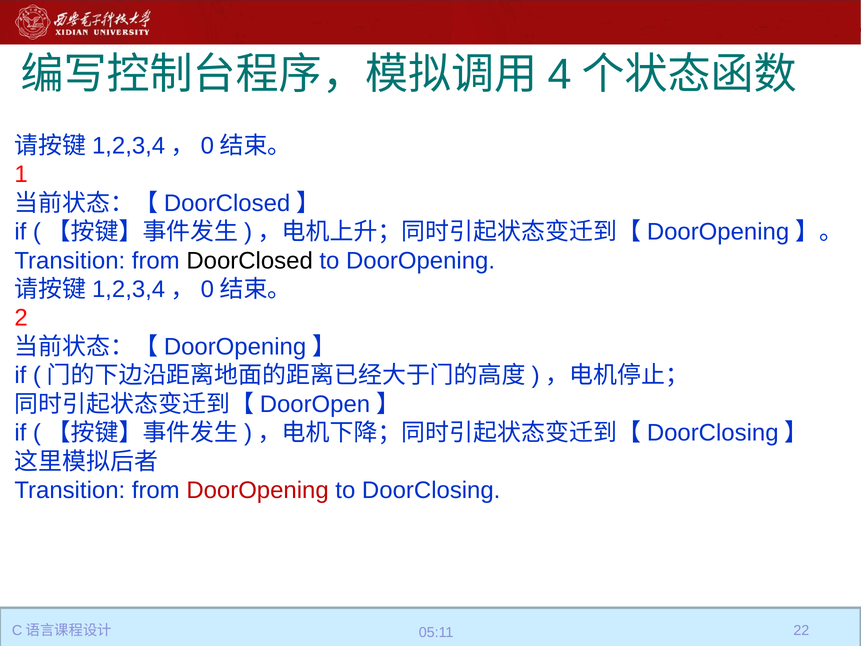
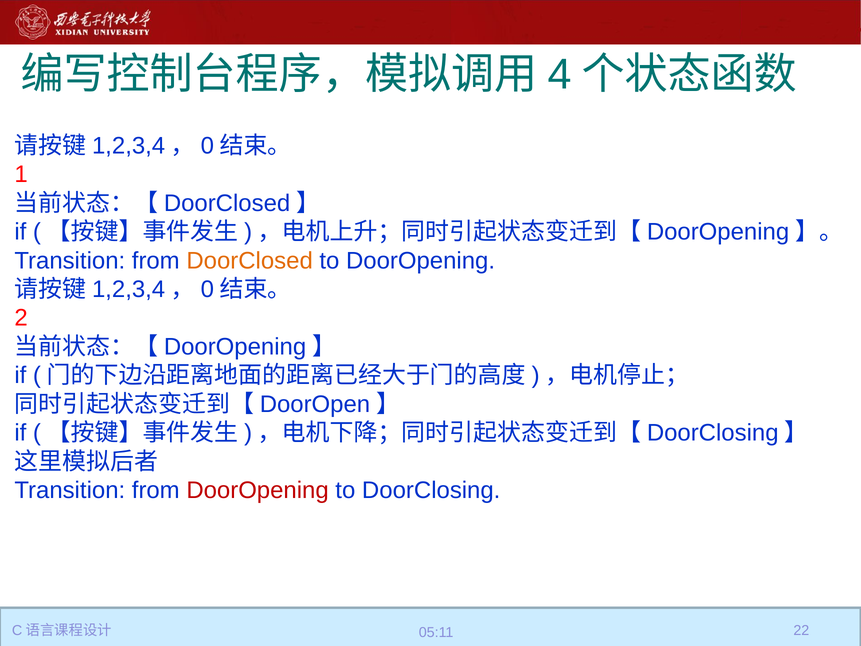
DoorClosed colour: black -> orange
